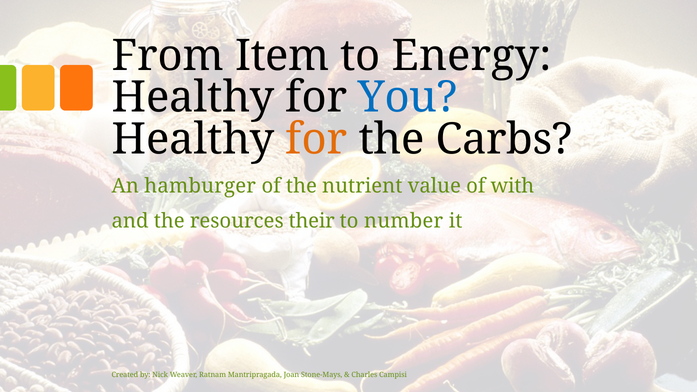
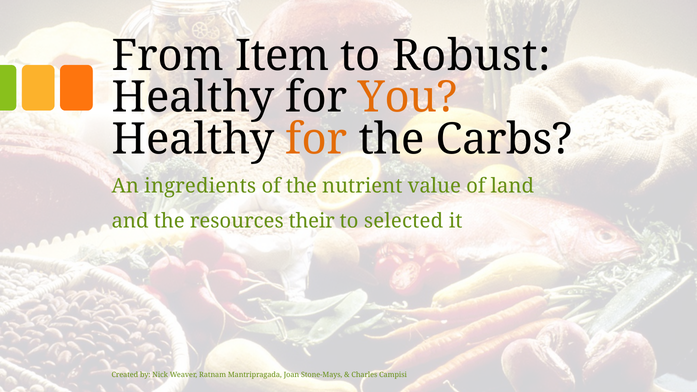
Energy: Energy -> Robust
You colour: blue -> orange
hamburger: hamburger -> ingredients
with: with -> land
number: number -> selected
